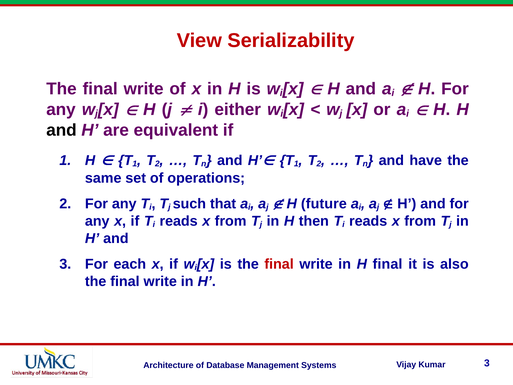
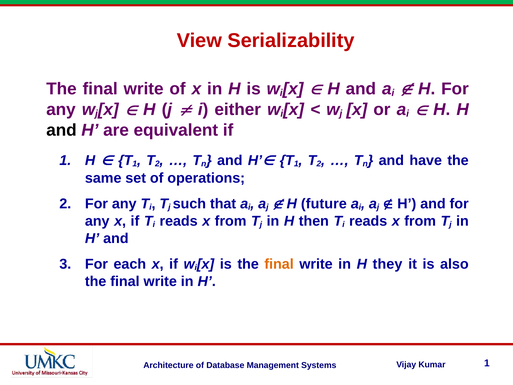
final at (279, 264) colour: red -> orange
H final: final -> they
3 at (487, 363): 3 -> 1
